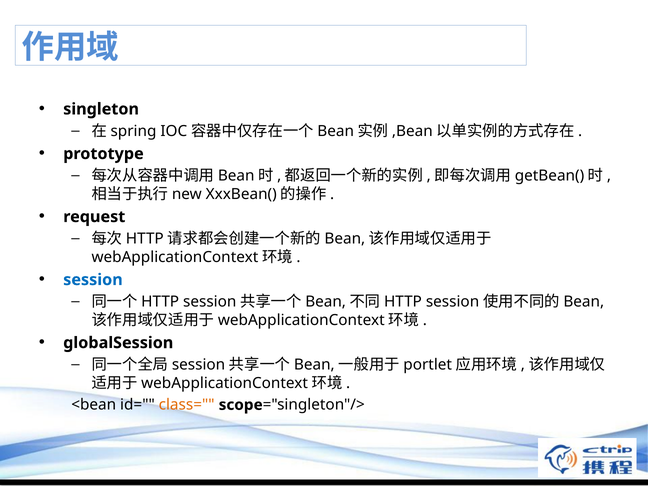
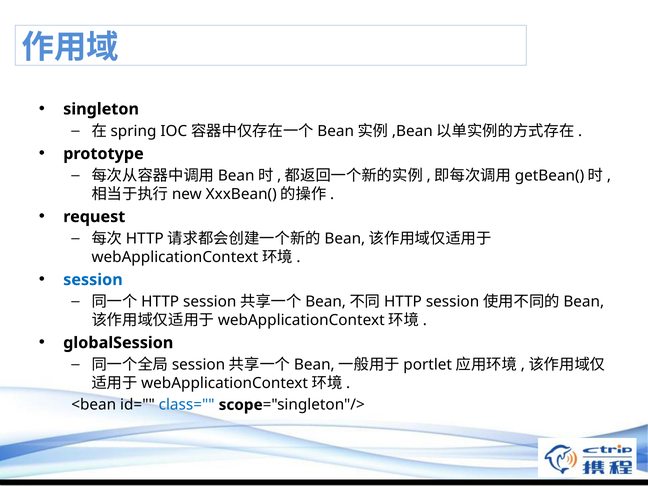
class= colour: orange -> blue
